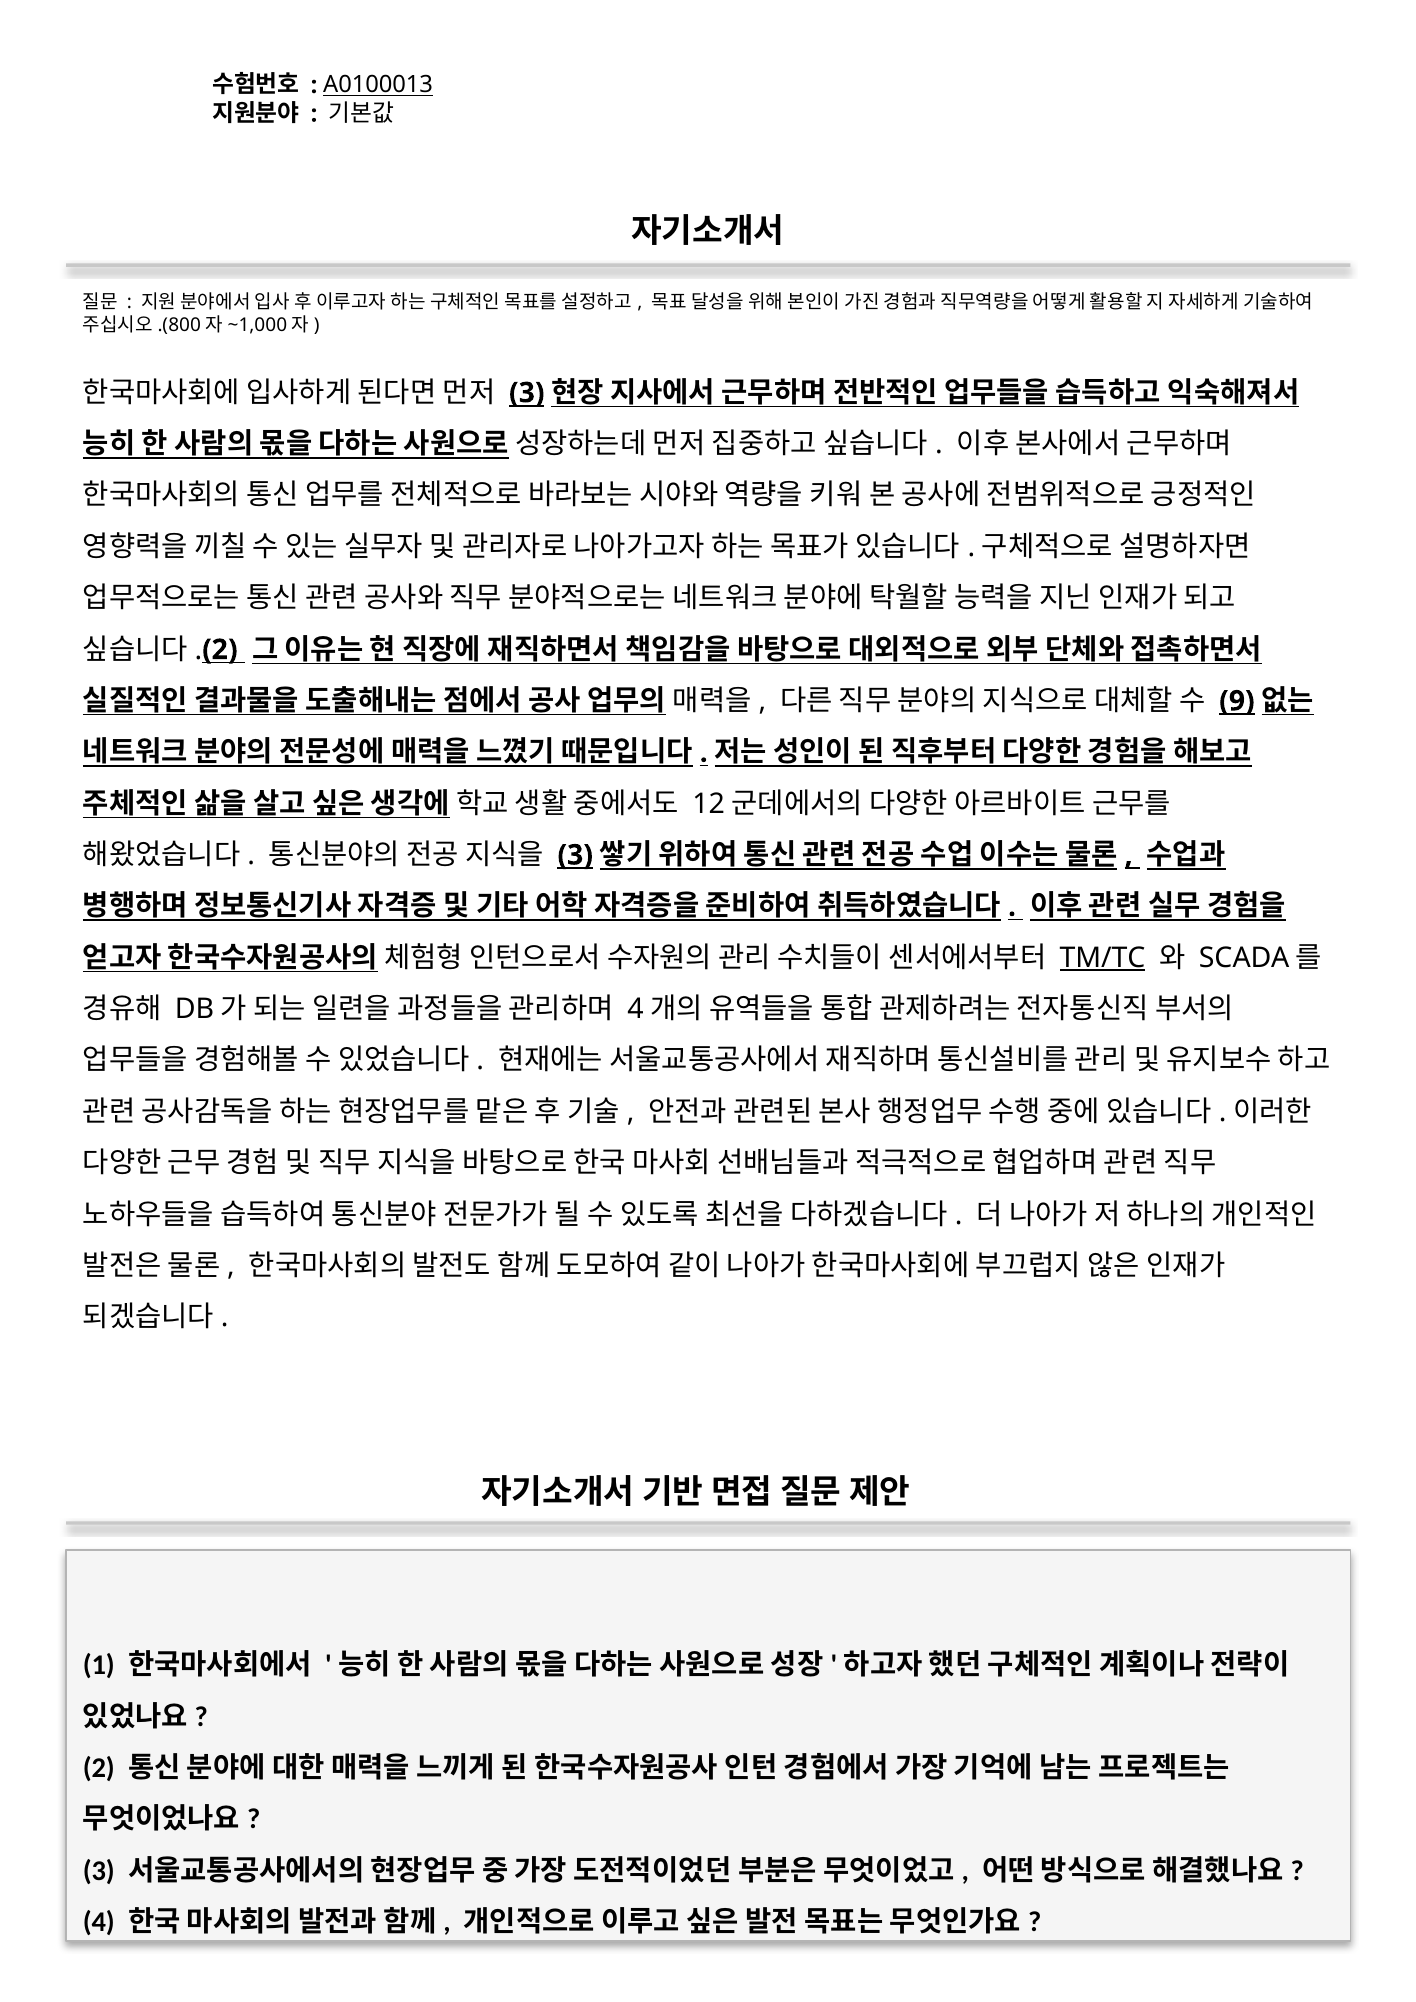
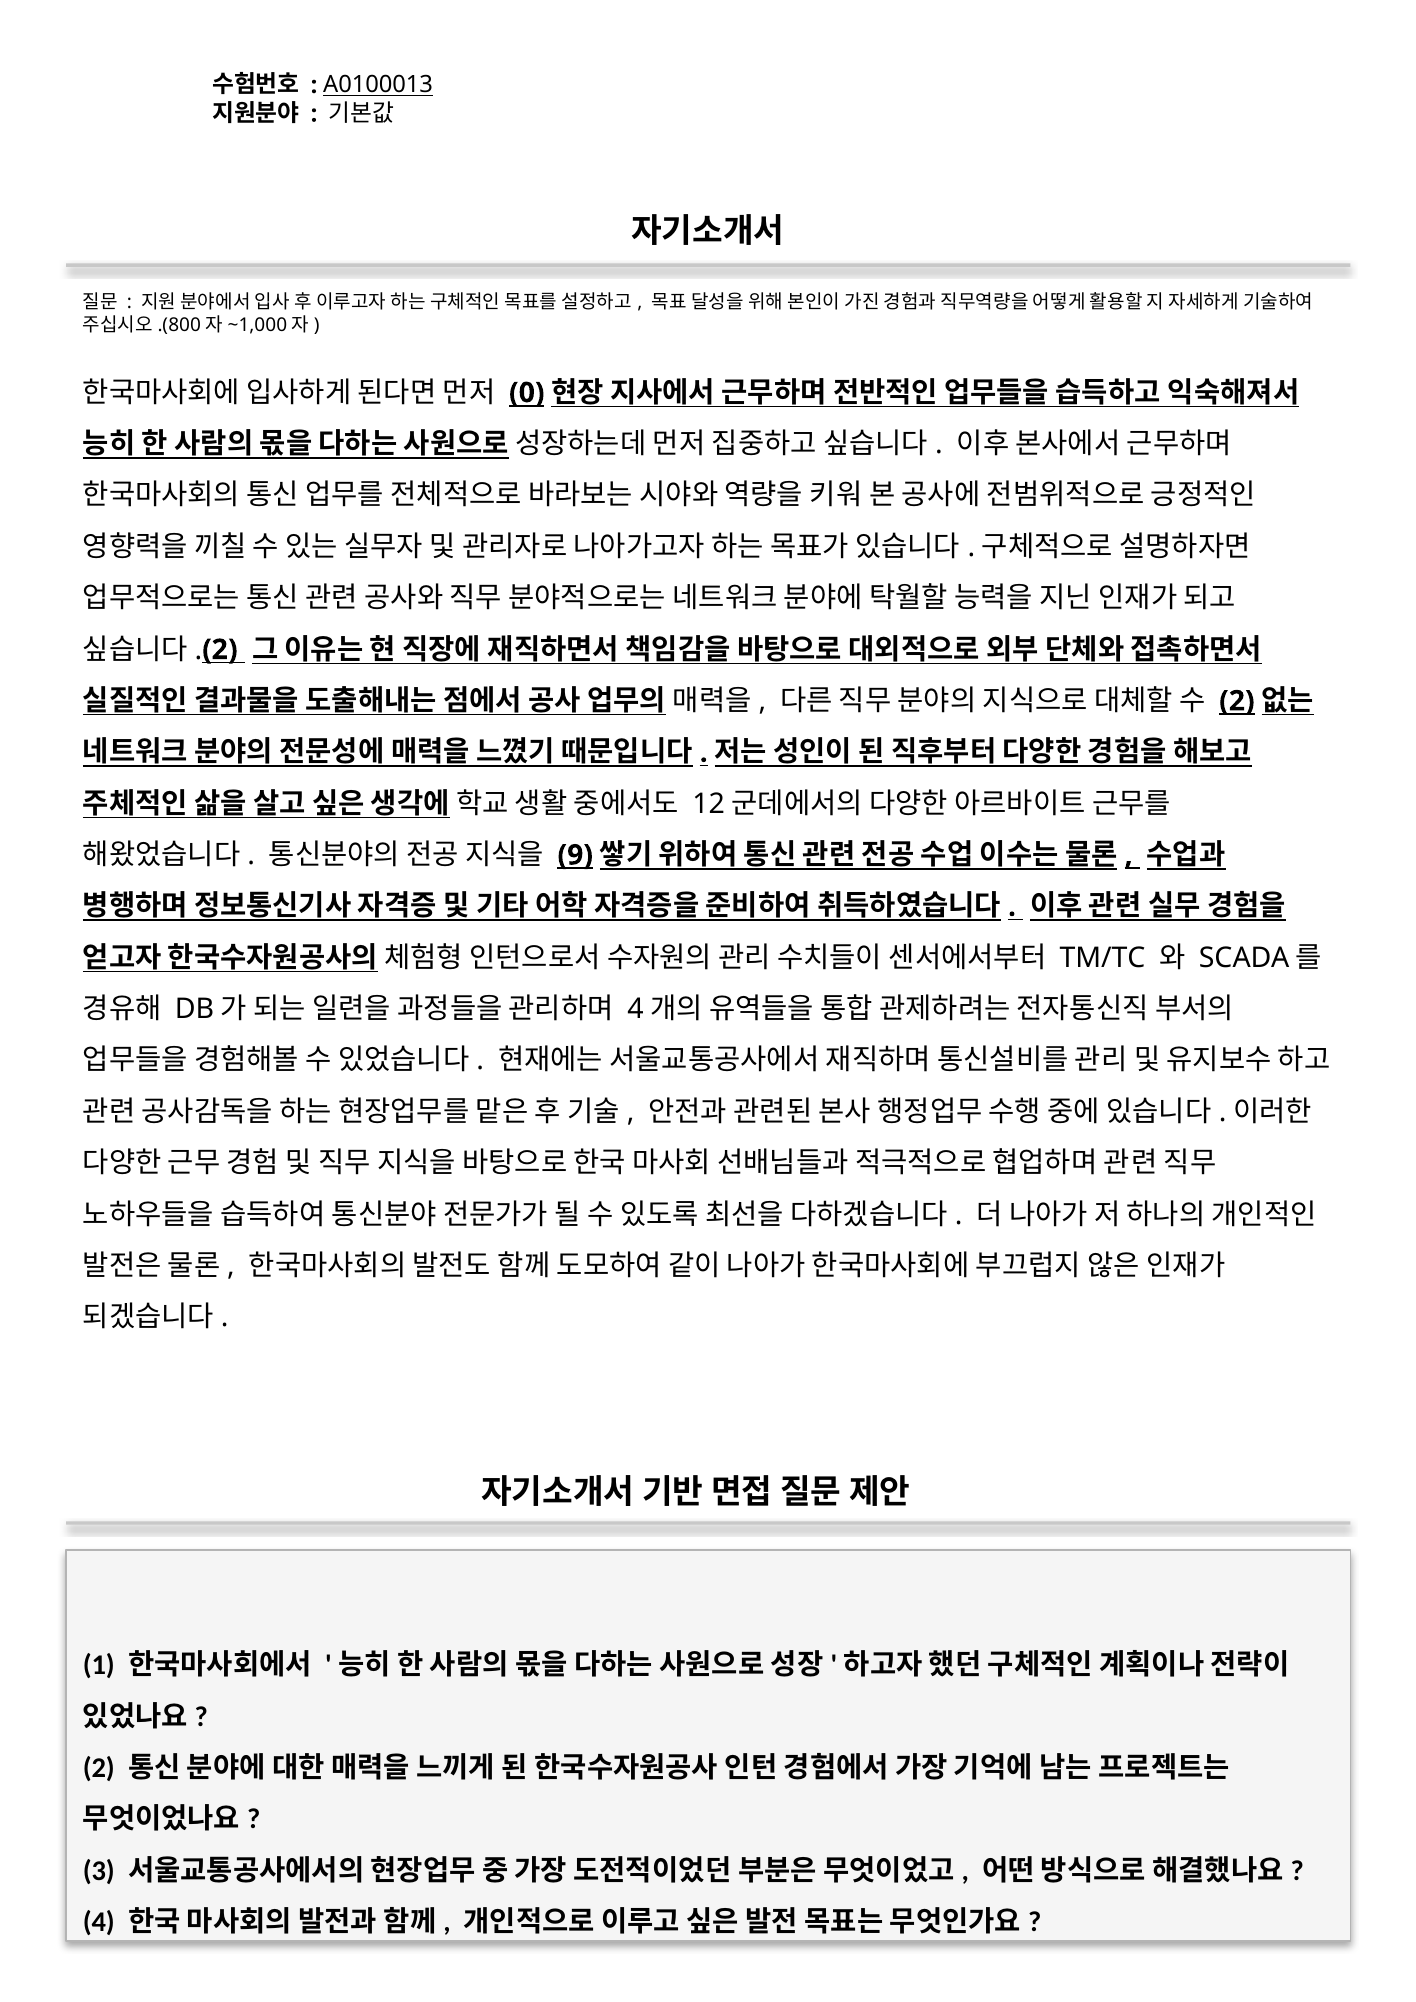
3 at (527, 393): 3 -> 0
9 at (1237, 701): 9 -> 2
3 at (575, 855): 3 -> 9
TM/TC underline: present -> none
